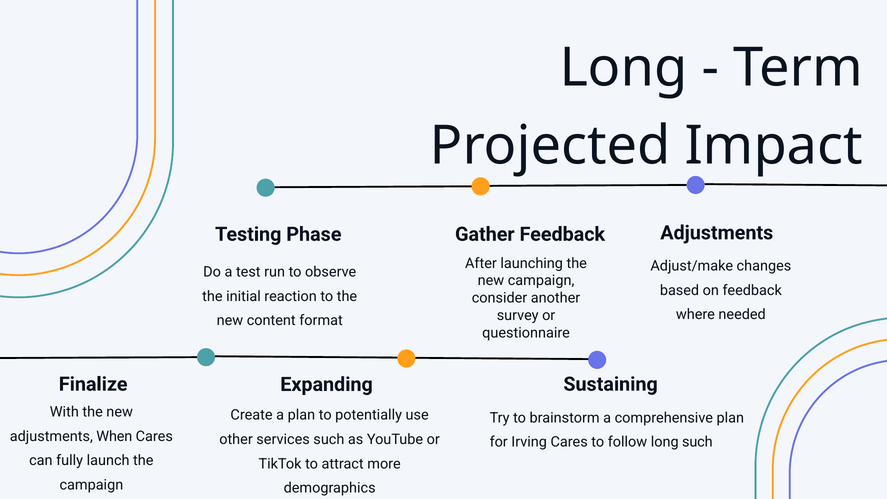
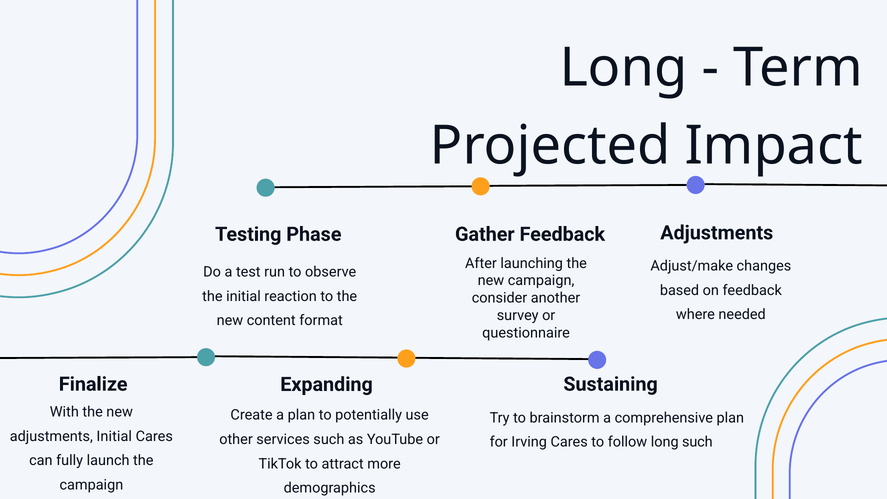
adjustments When: When -> Initial
